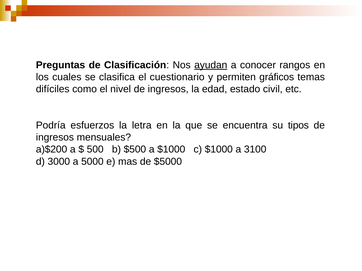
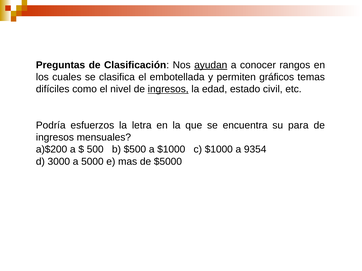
cuestionario: cuestionario -> embotellada
ingresos at (168, 89) underline: none -> present
tipos: tipos -> para
3100: 3100 -> 9354
